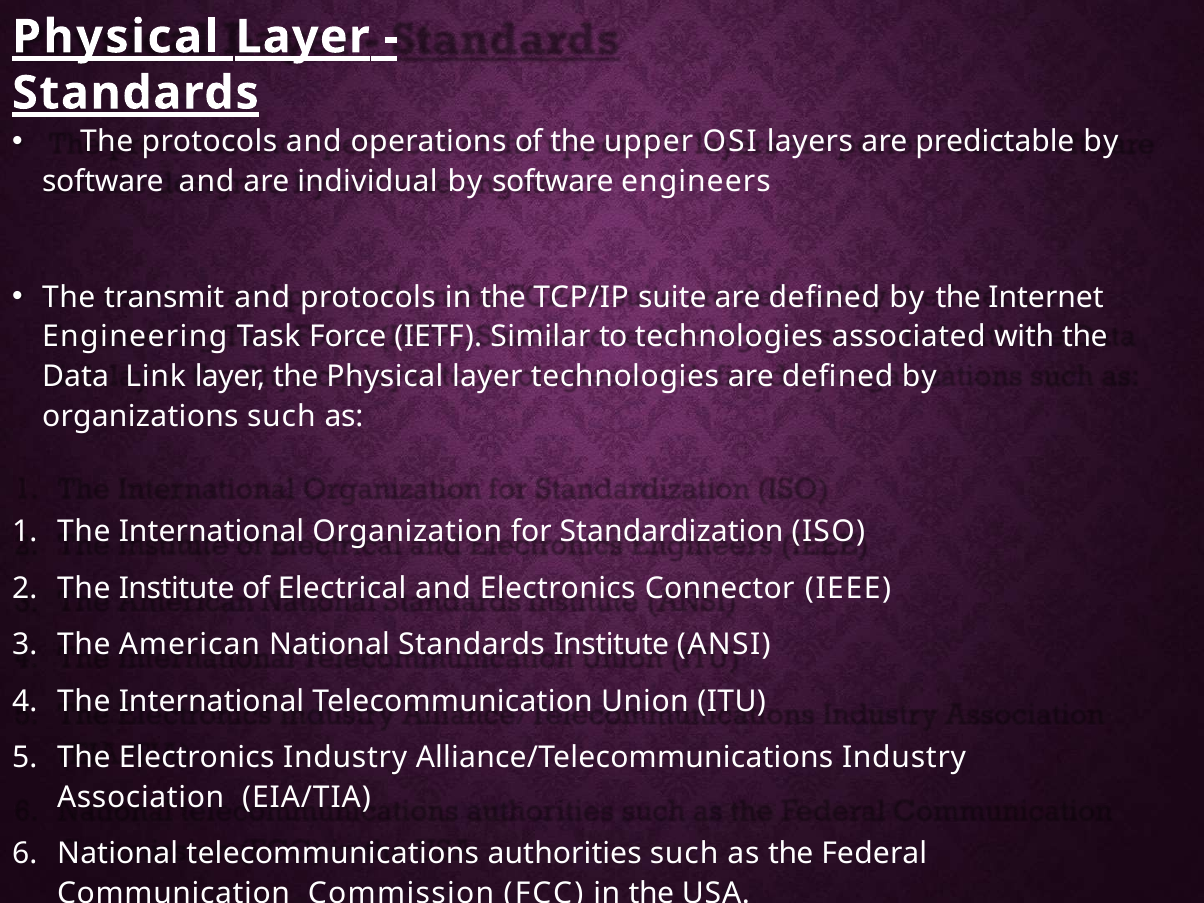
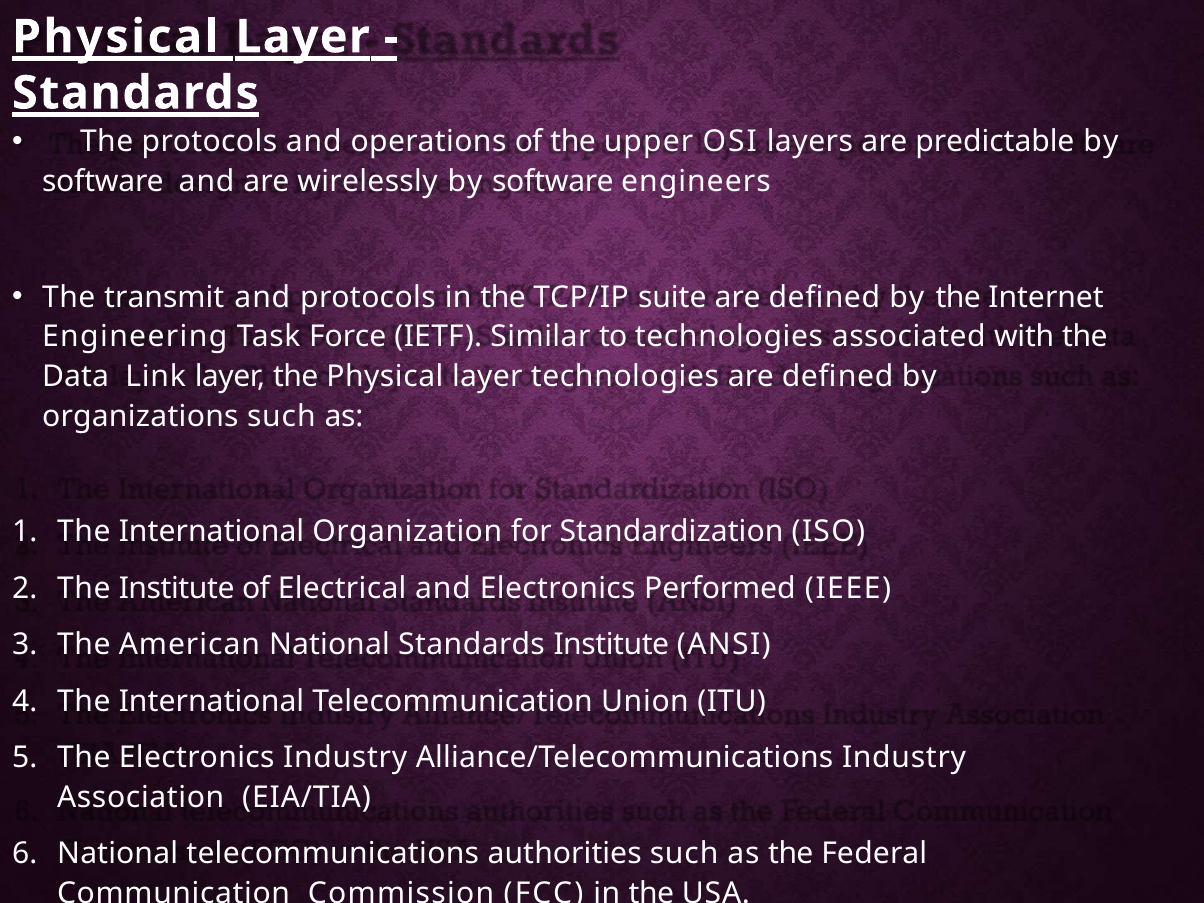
individual: individual -> wirelessly
Connector: Connector -> Performed
